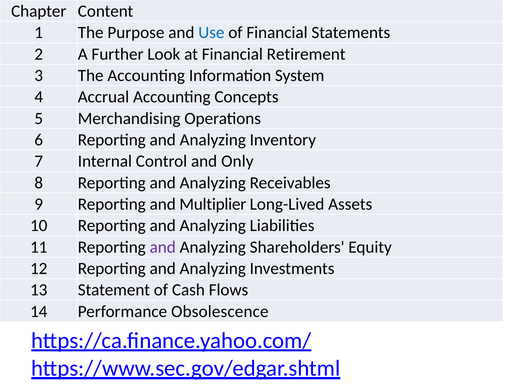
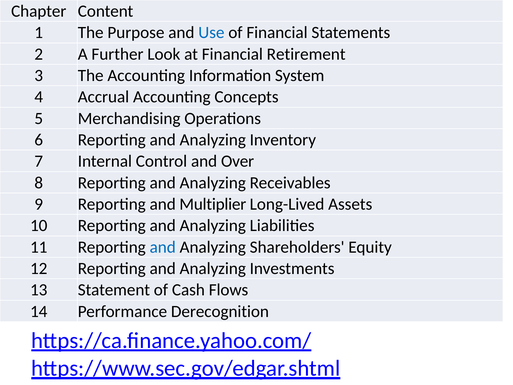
Only: Only -> Over
and at (163, 247) colour: purple -> blue
Obsolescence: Obsolescence -> Derecognition
